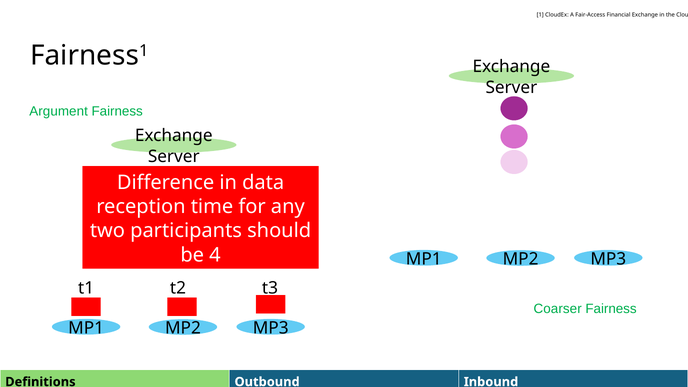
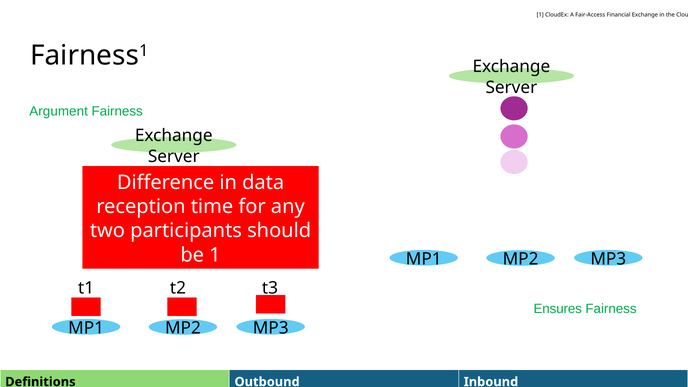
be 4: 4 -> 1
Coarser: Coarser -> Ensures
